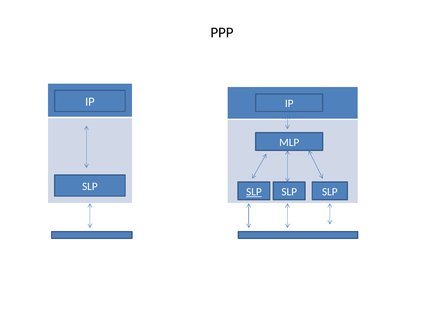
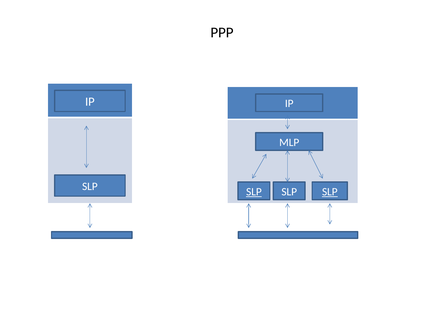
SLP at (330, 192) underline: none -> present
